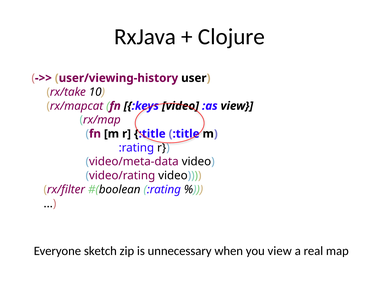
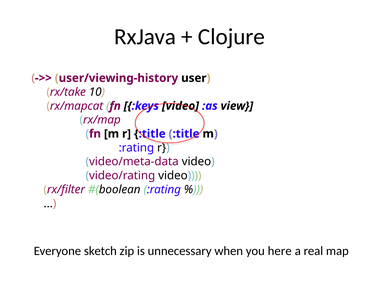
you view: view -> here
